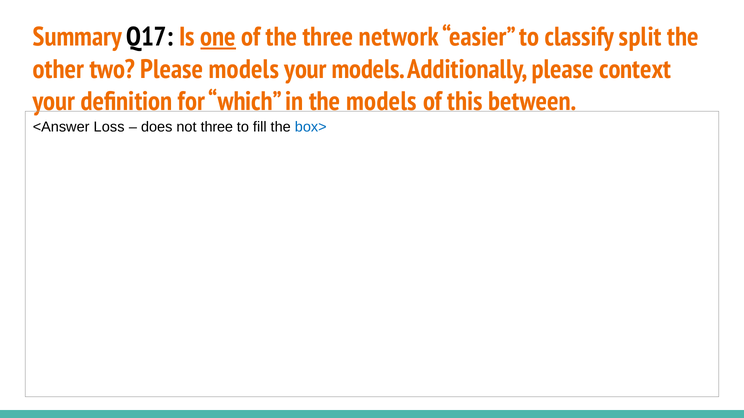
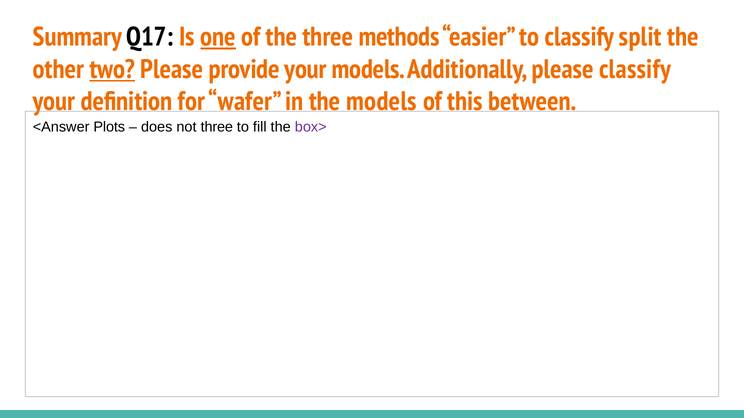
network: network -> methods
two underline: none -> present
Please models: models -> provide
please context: context -> classify
which: which -> wafer
Loss: Loss -> Plots
box> colour: blue -> purple
